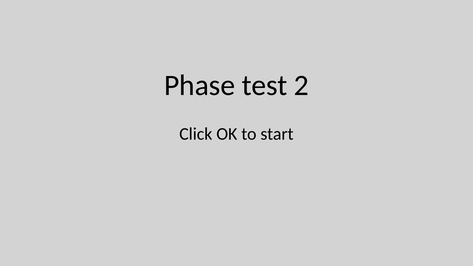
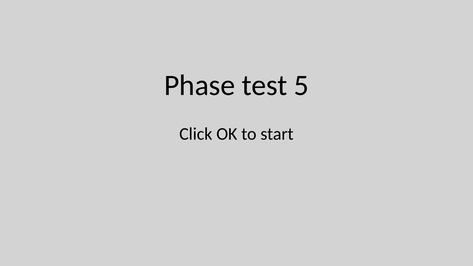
2: 2 -> 5
